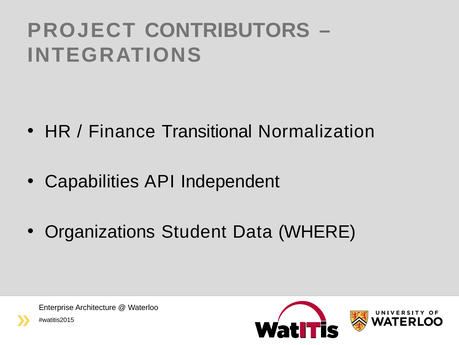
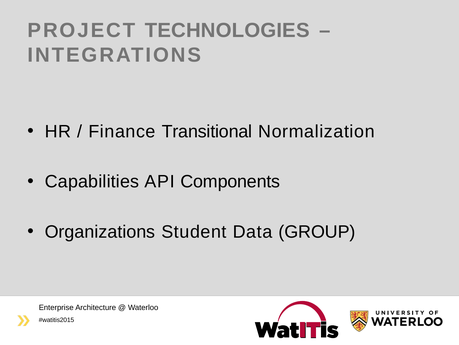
CONTRIBUTORS: CONTRIBUTORS -> TECHNOLOGIES
Independent: Independent -> Components
WHERE: WHERE -> GROUP
